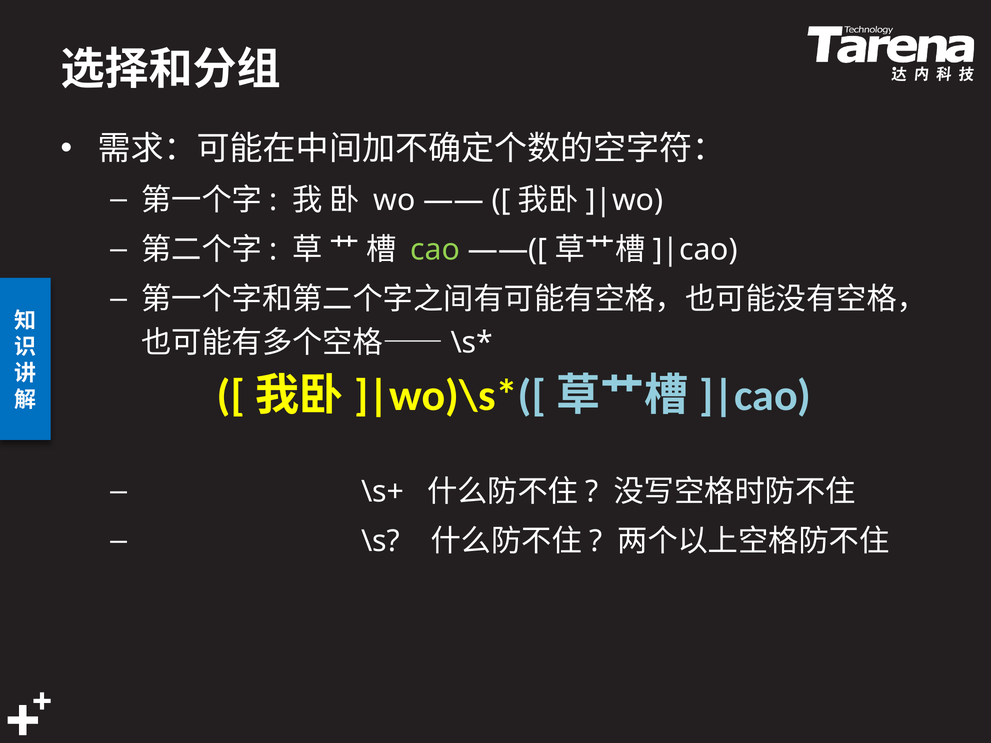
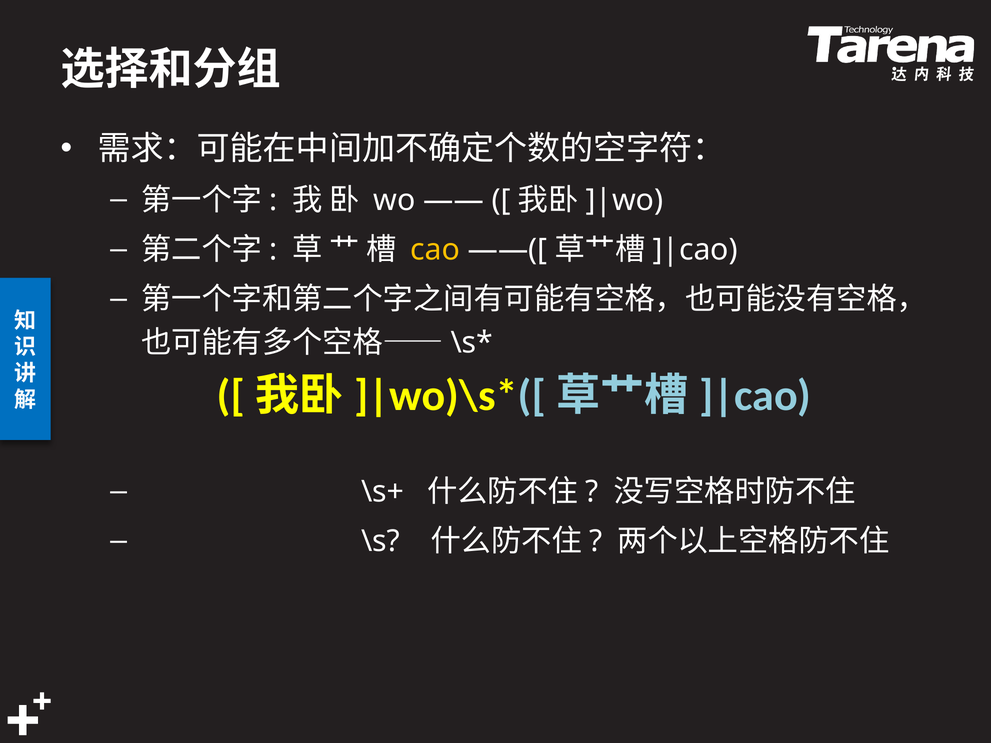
cao colour: light green -> yellow
